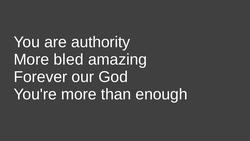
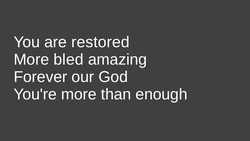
authority: authority -> restored
